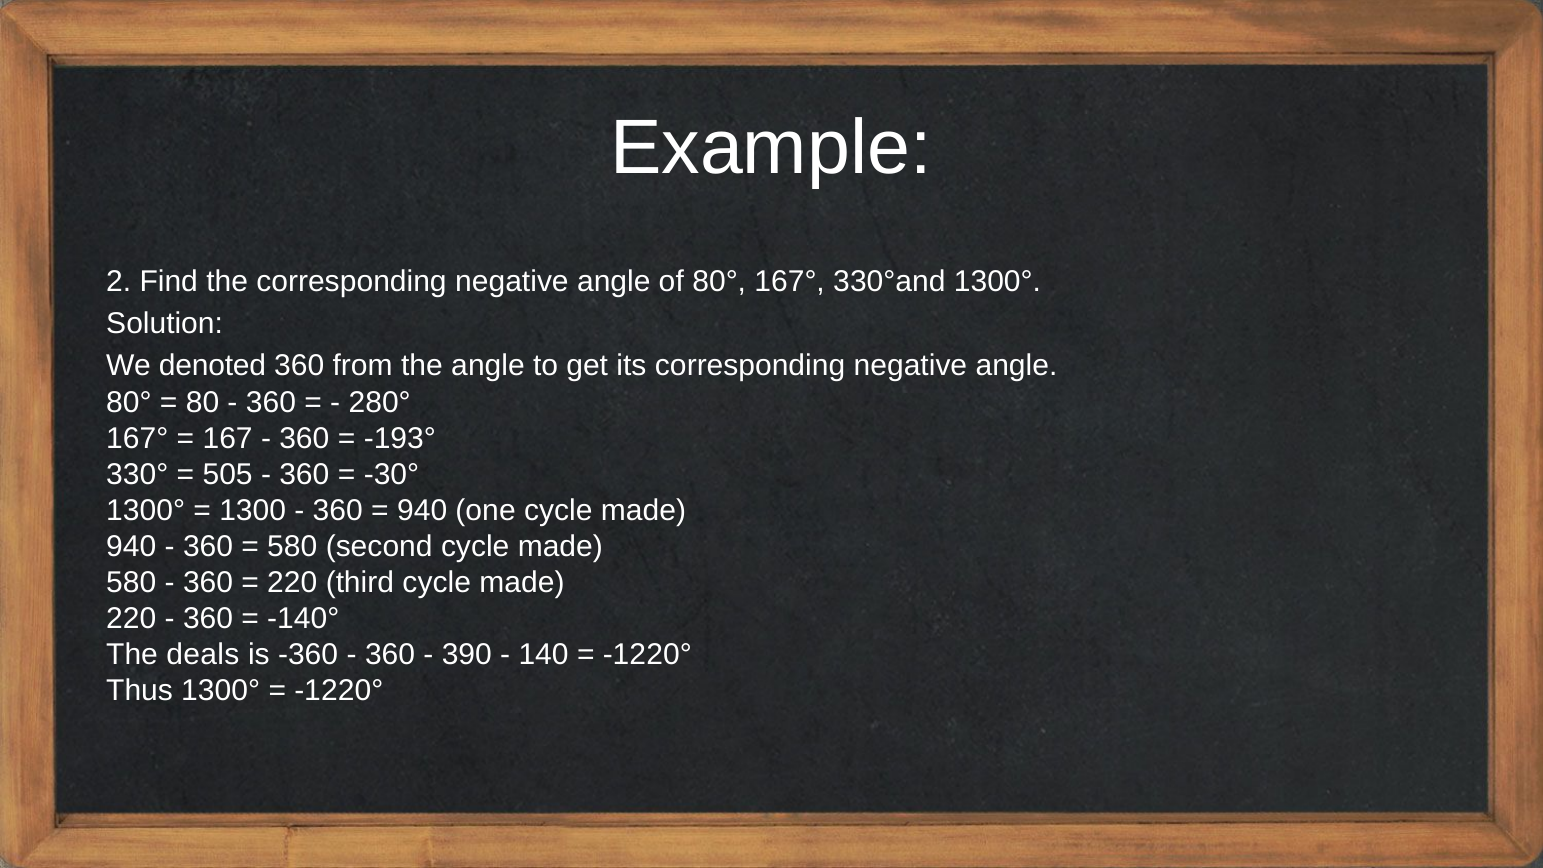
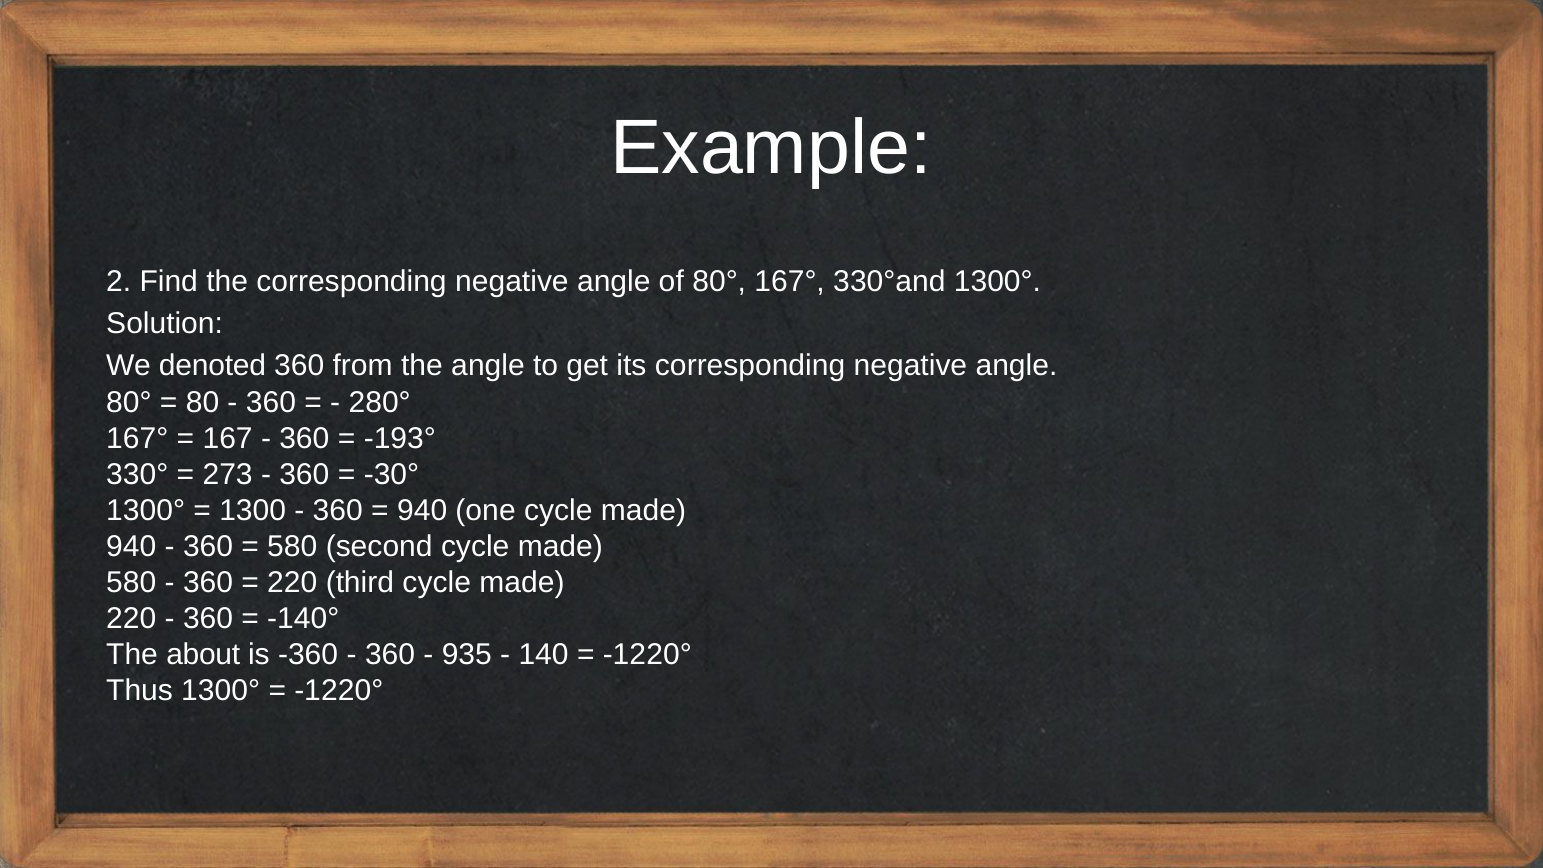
505: 505 -> 273
deals: deals -> about
390: 390 -> 935
